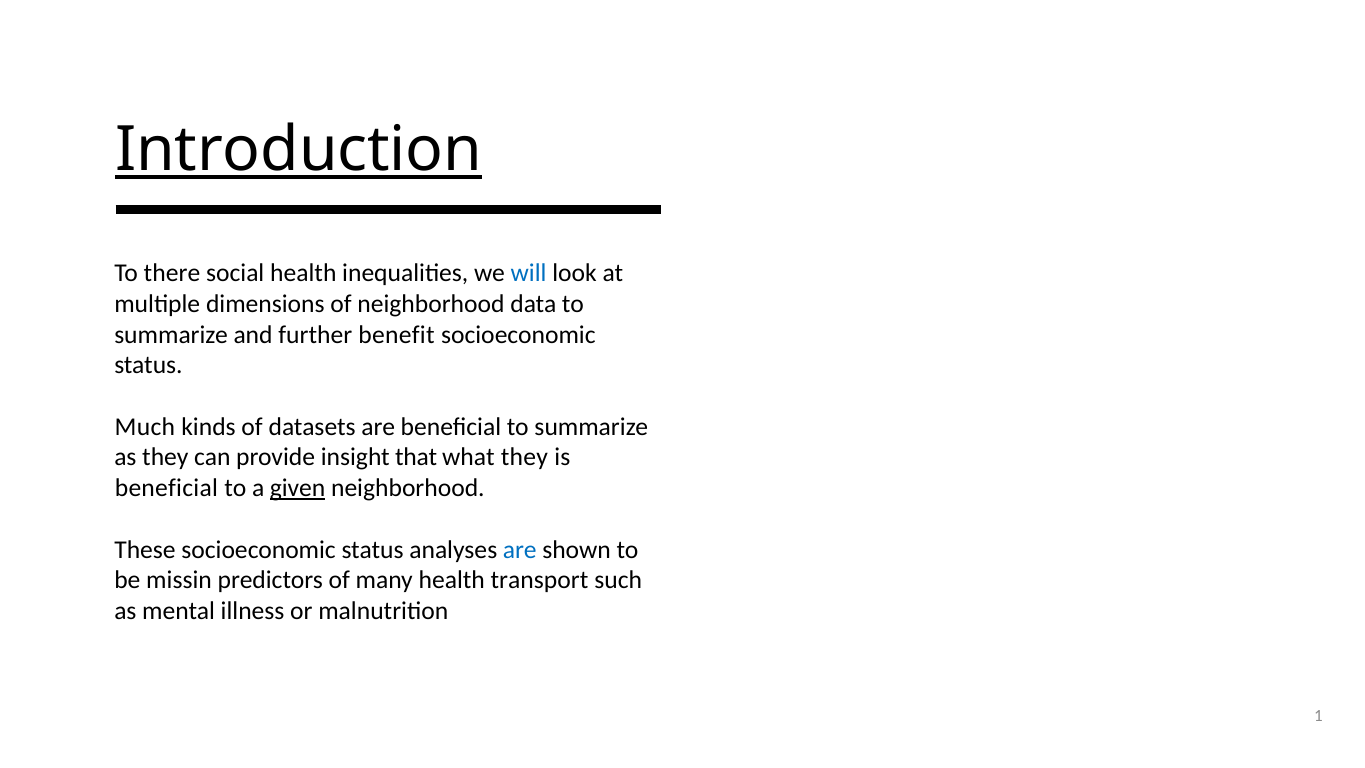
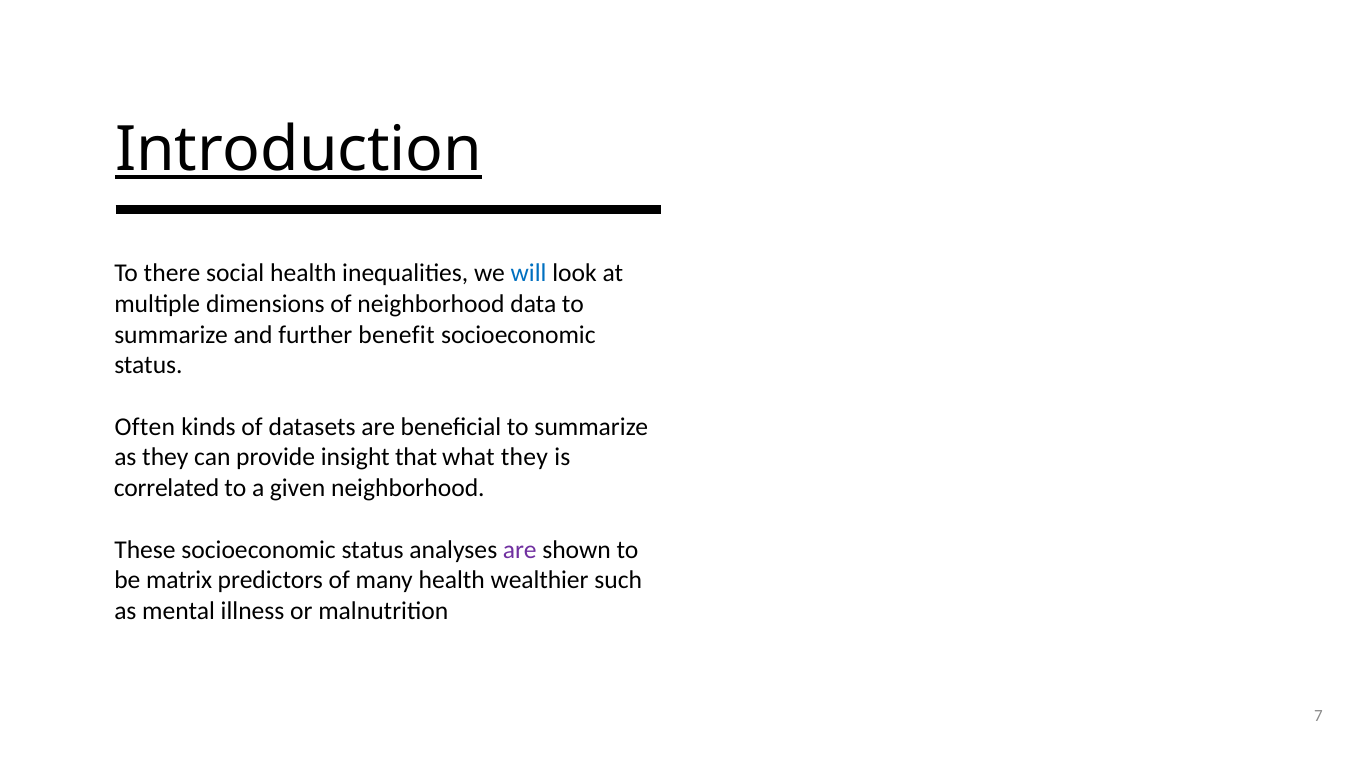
Much: Much -> Often
beneficial at (166, 488): beneficial -> correlated
given underline: present -> none
are at (520, 549) colour: blue -> purple
missin: missin -> matrix
transport: transport -> wealthier
1: 1 -> 7
